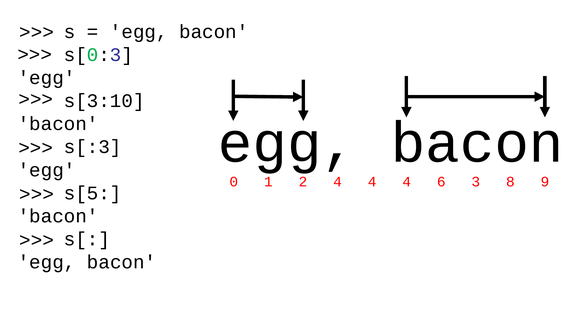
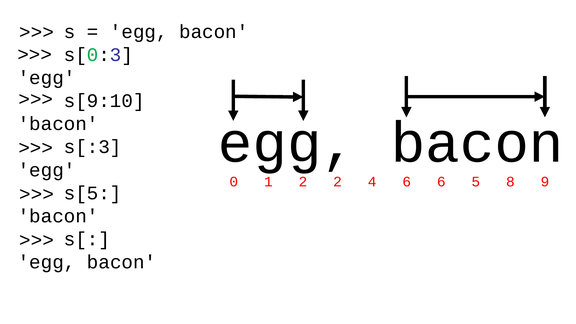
s[3:10: s[3:10 -> s[9:10
2 4: 4 -> 2
4 at (407, 182): 4 -> 6
3: 3 -> 5
